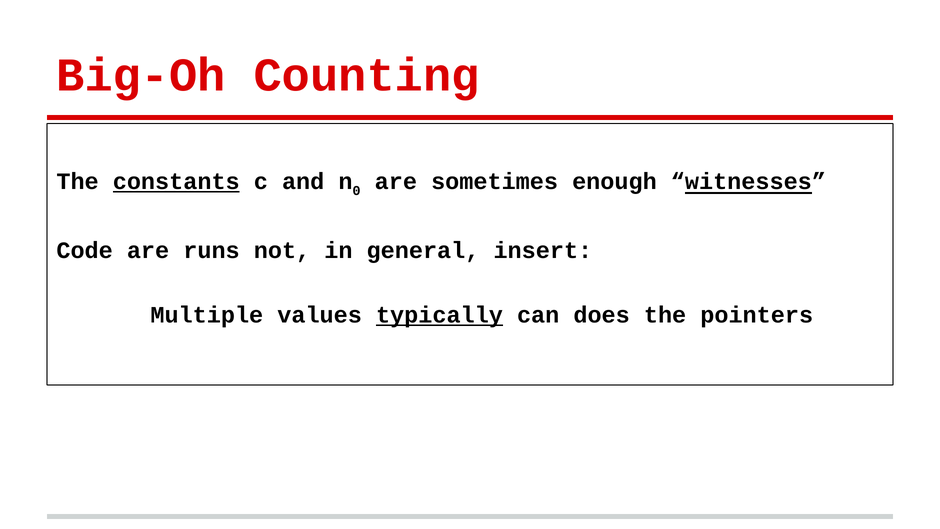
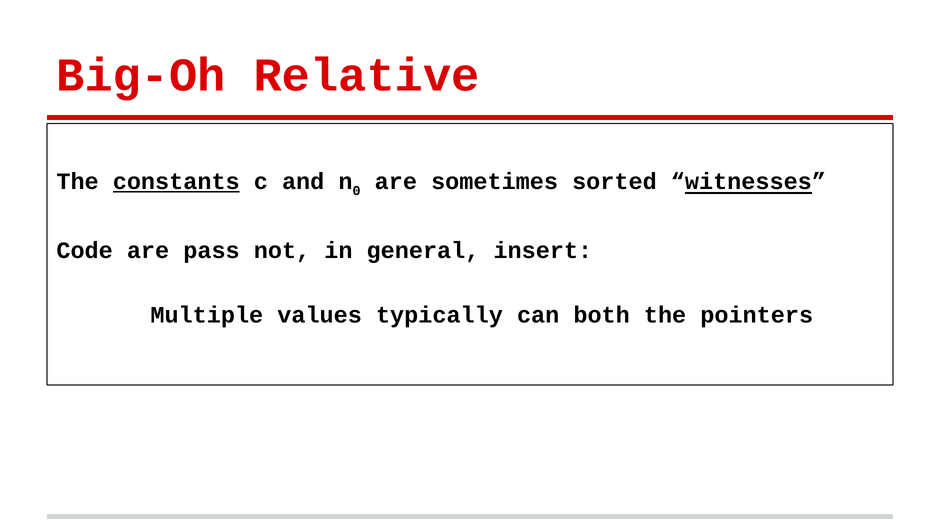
Counting: Counting -> Relative
enough: enough -> sorted
runs: runs -> pass
typically underline: present -> none
does: does -> both
